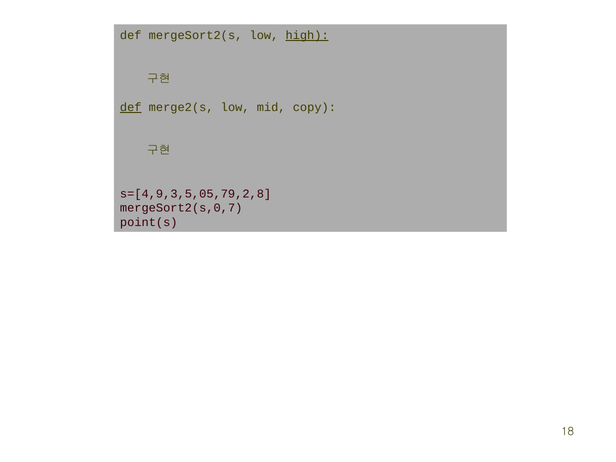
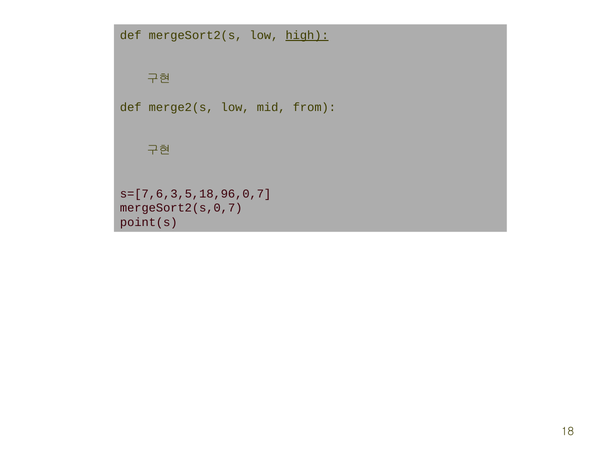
def at (131, 107) underline: present -> none
copy: copy -> from
s=[4,9,3,5,05,79,2,8: s=[4,9,3,5,05,79,2,8 -> s=[7,6,3,5,18,96,0,7
